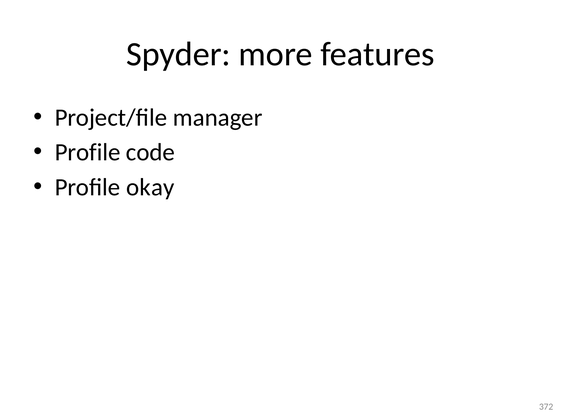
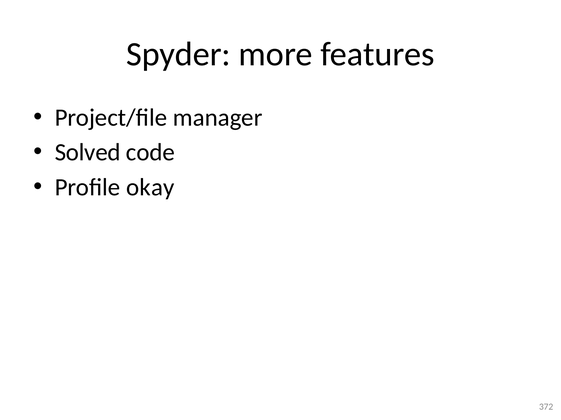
Profile at (88, 153): Profile -> Solved
